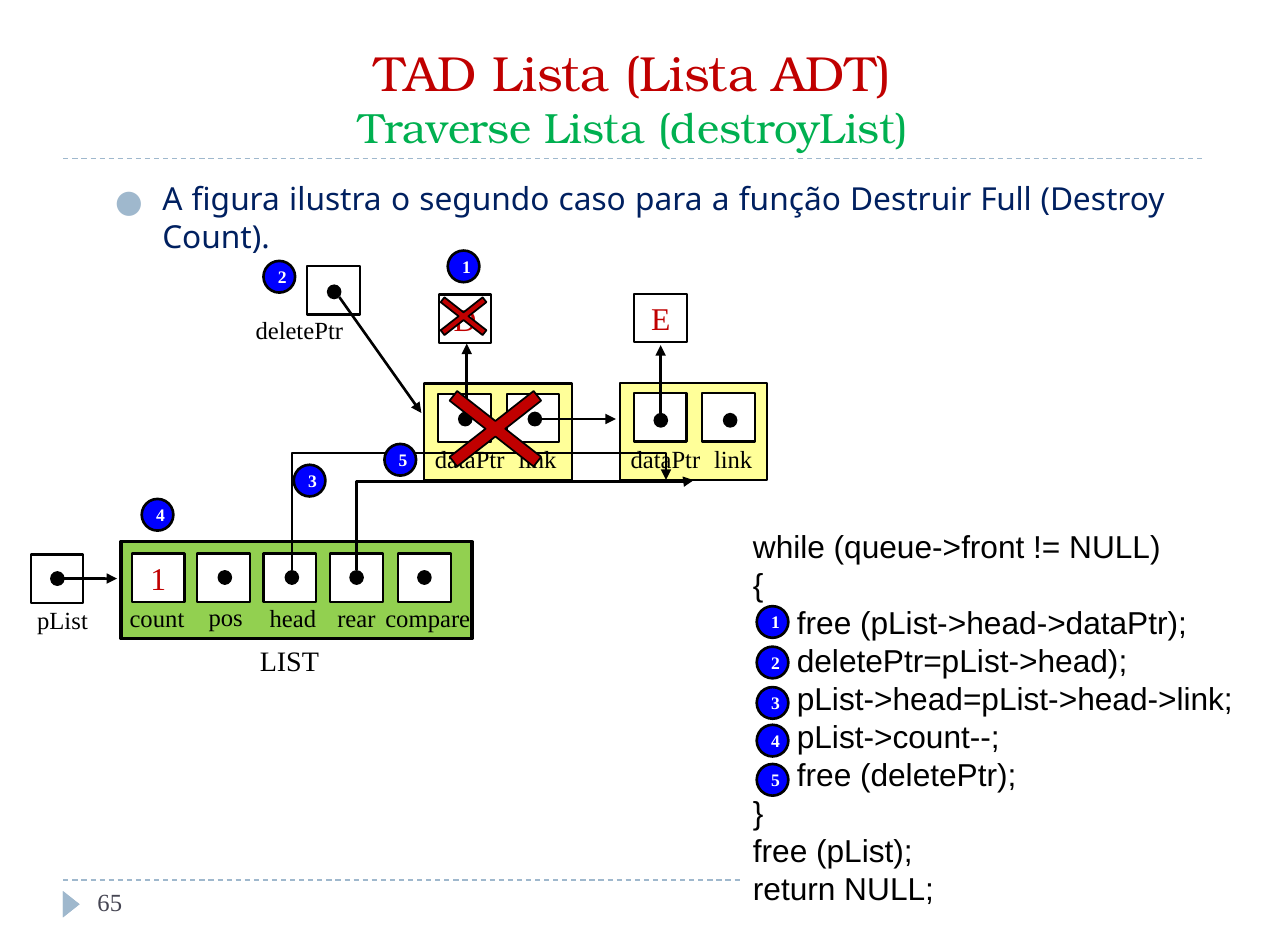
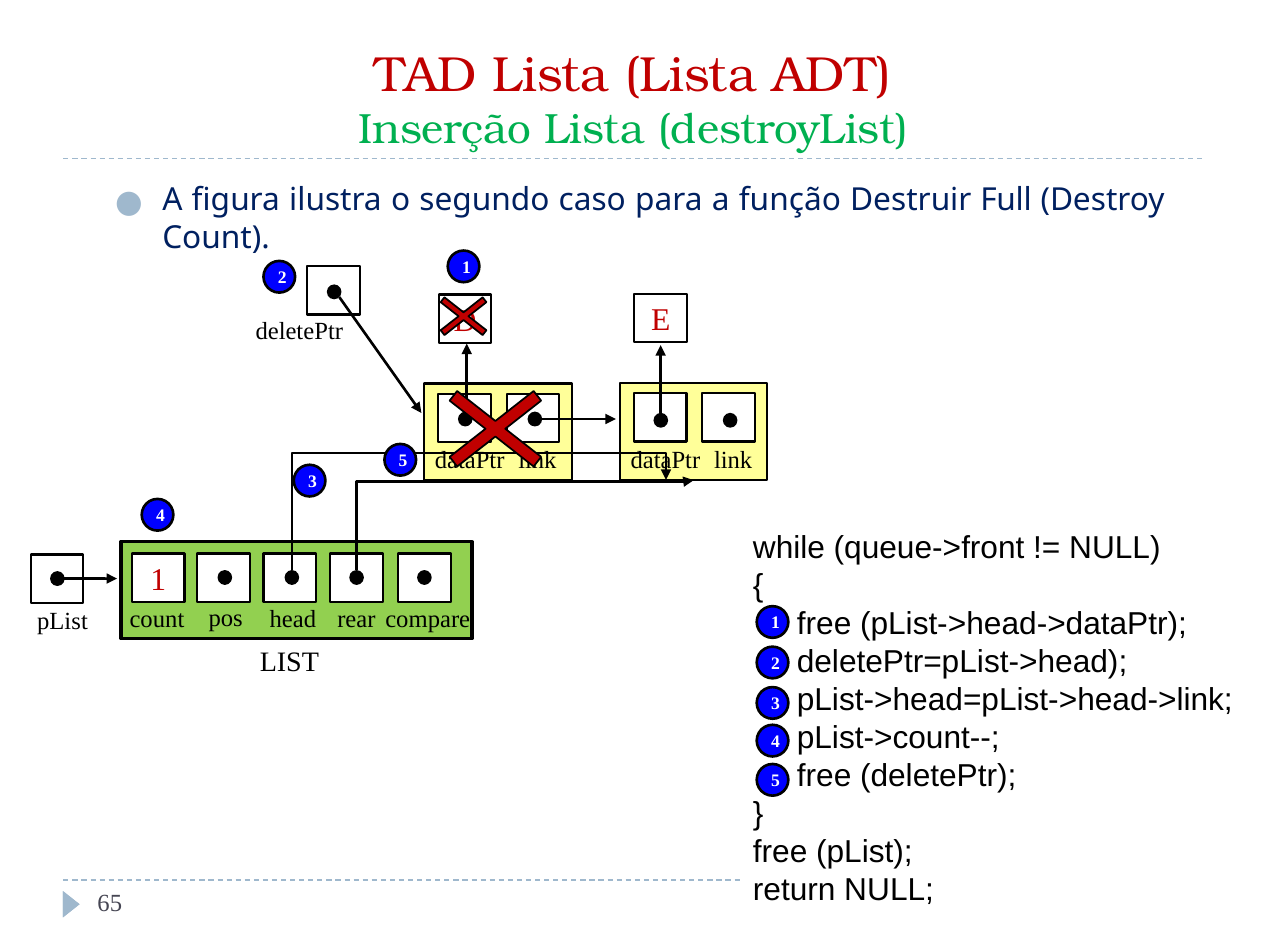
Traverse: Traverse -> Inserção
